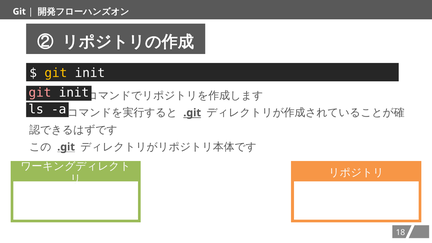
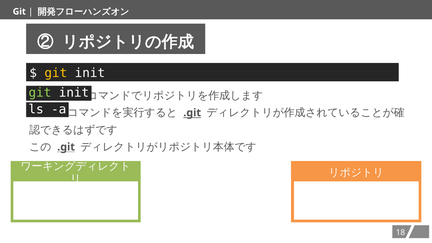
git at (40, 93) colour: pink -> light green
